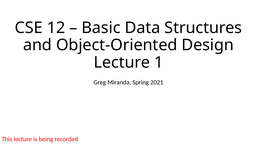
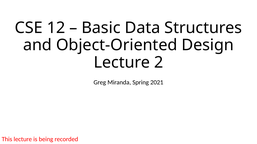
1: 1 -> 2
